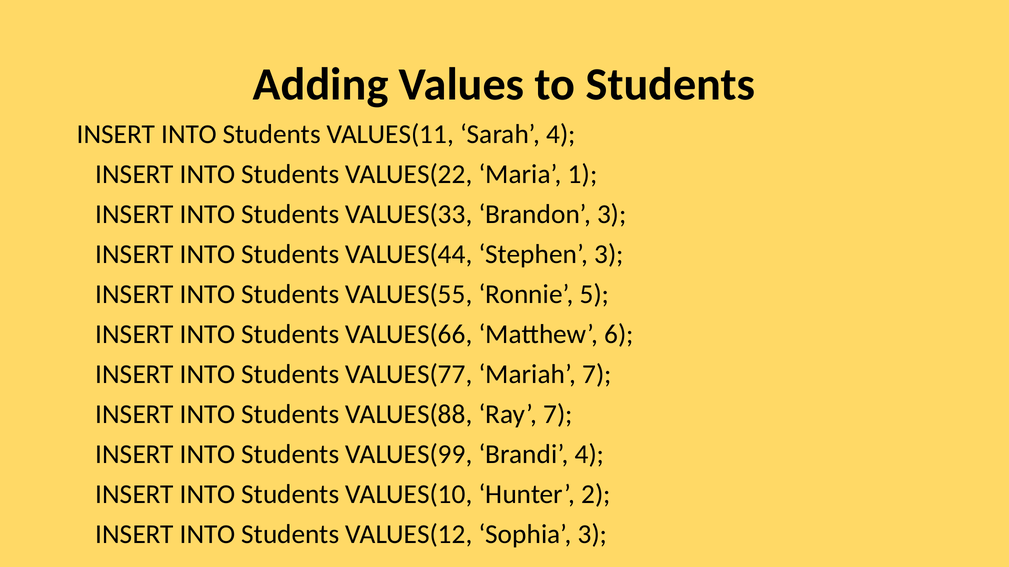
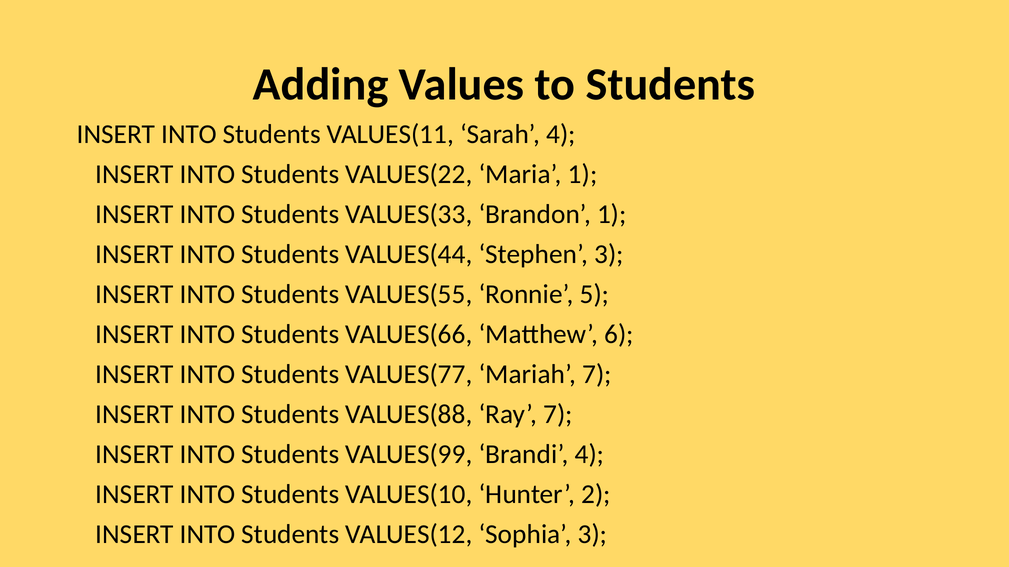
Brandon 3: 3 -> 1
